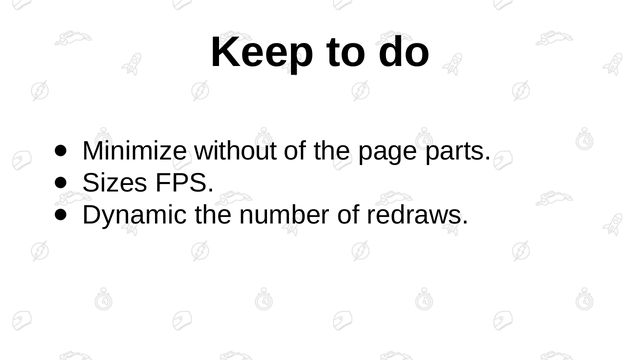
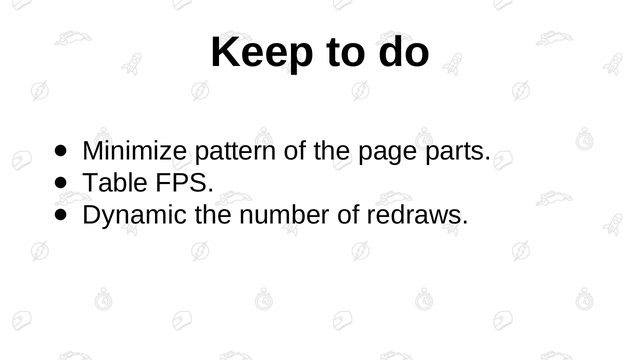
without: without -> pattern
Sizes: Sizes -> Table
